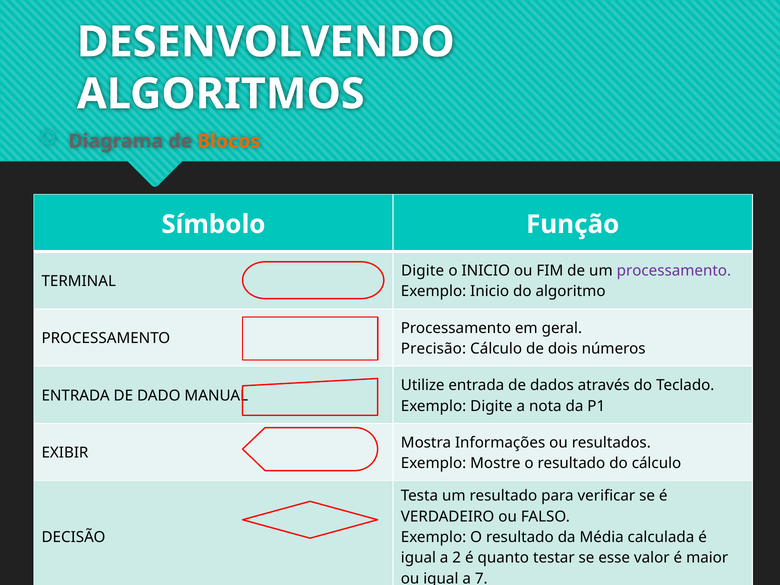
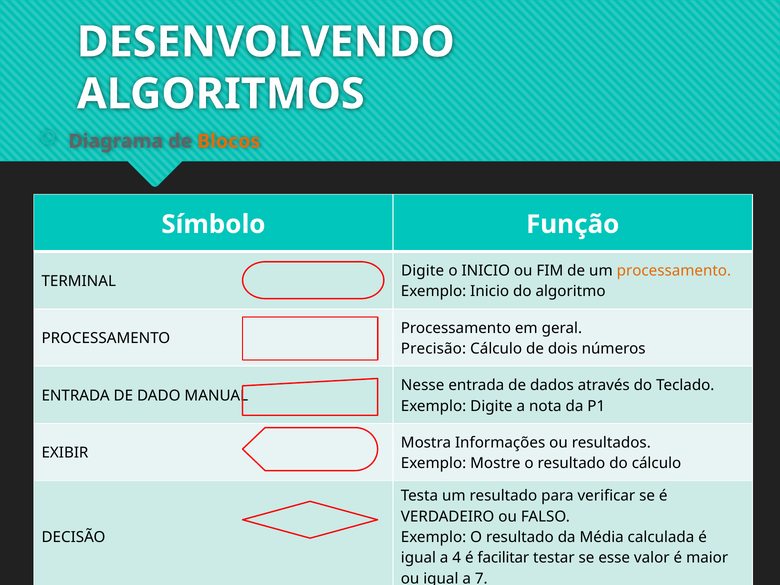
processamento at (674, 271) colour: purple -> orange
Utilize: Utilize -> Nesse
2: 2 -> 4
quanto: quanto -> facilitar
